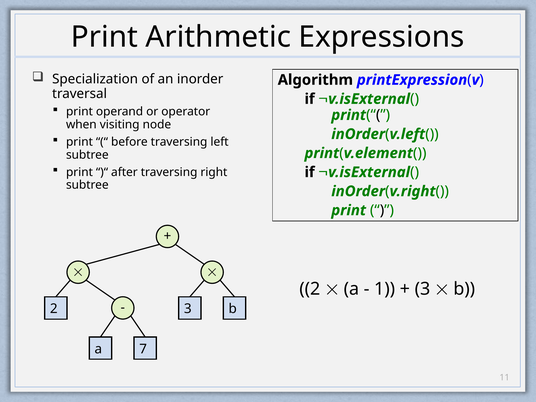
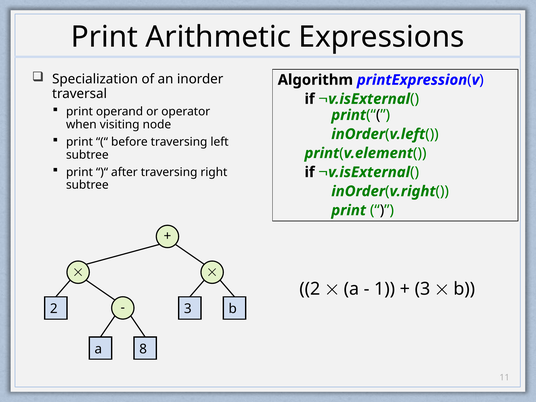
7: 7 -> 8
